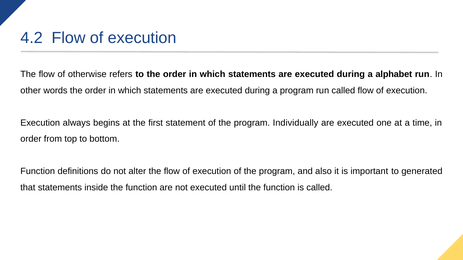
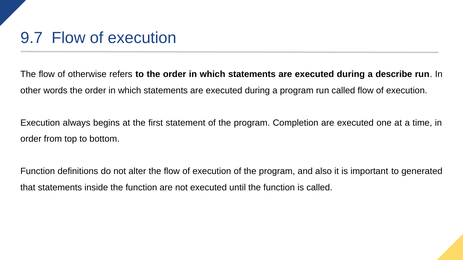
4.2: 4.2 -> 9.7
alphabet: alphabet -> describe
Individually: Individually -> Completion
